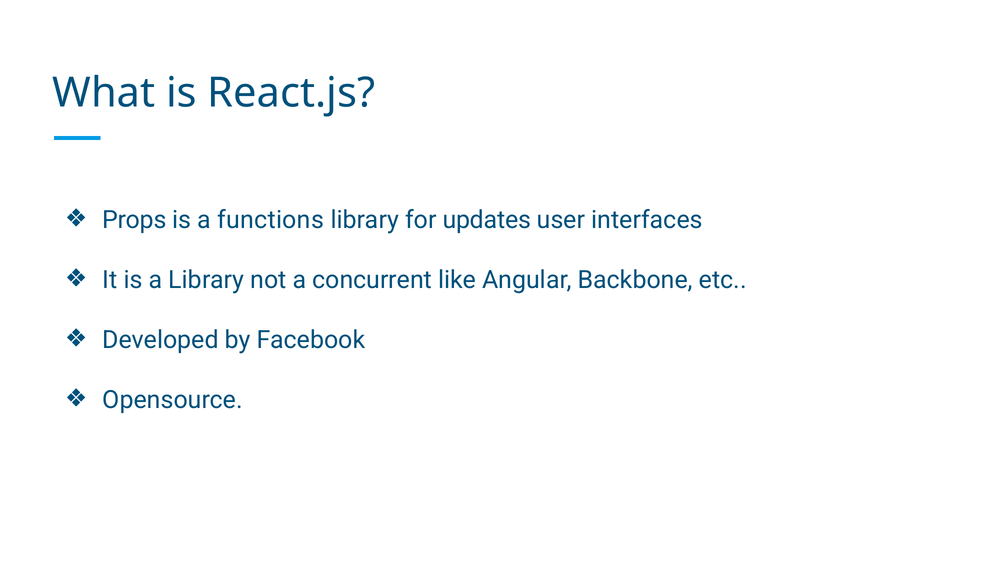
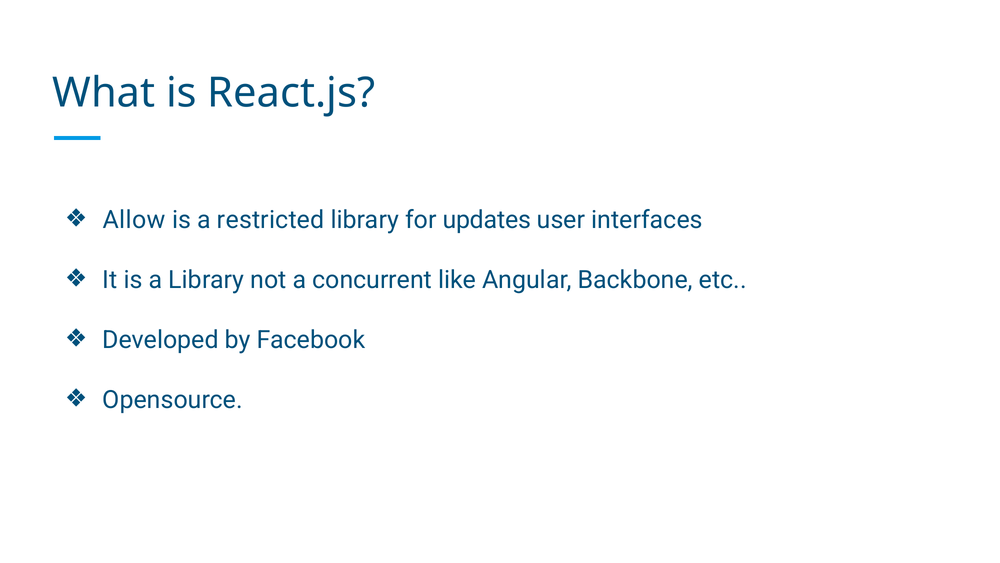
Props: Props -> Allow
functions: functions -> restricted
